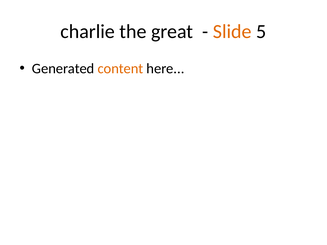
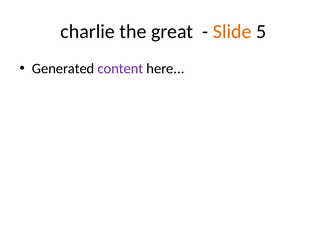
content colour: orange -> purple
